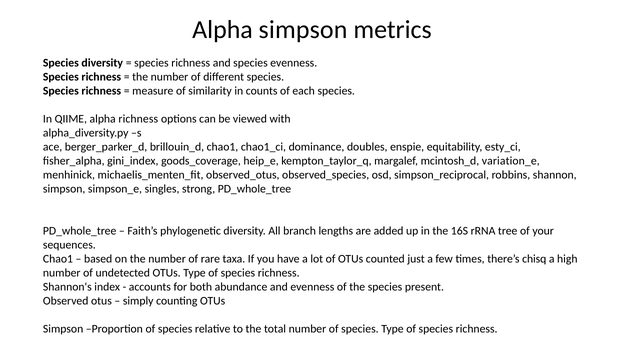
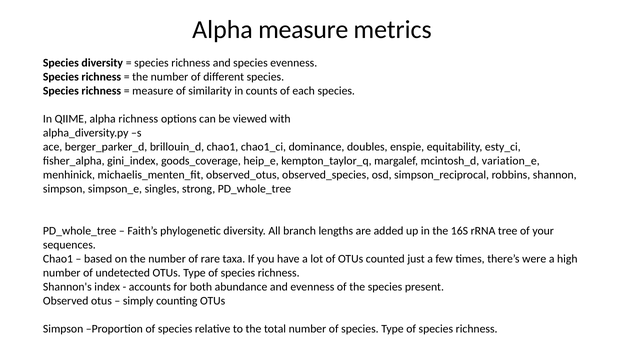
Alpha simpson: simpson -> measure
chisq: chisq -> were
